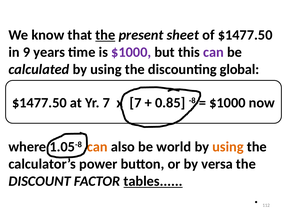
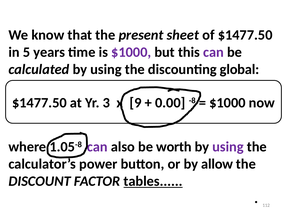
the at (105, 35) underline: present -> none
9: 9 -> 5
Yr 7: 7 -> 3
7 at (136, 103): 7 -> 9
0.85: 0.85 -> 0.00
can at (97, 147) colour: orange -> purple
world: world -> worth
using at (228, 147) colour: orange -> purple
versa: versa -> allow
